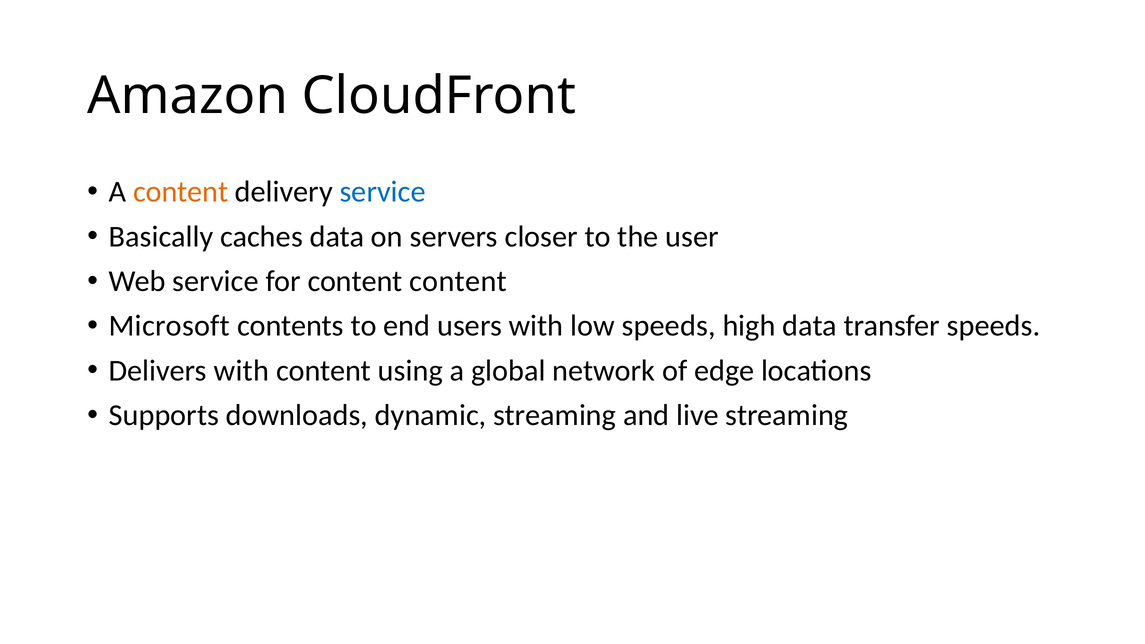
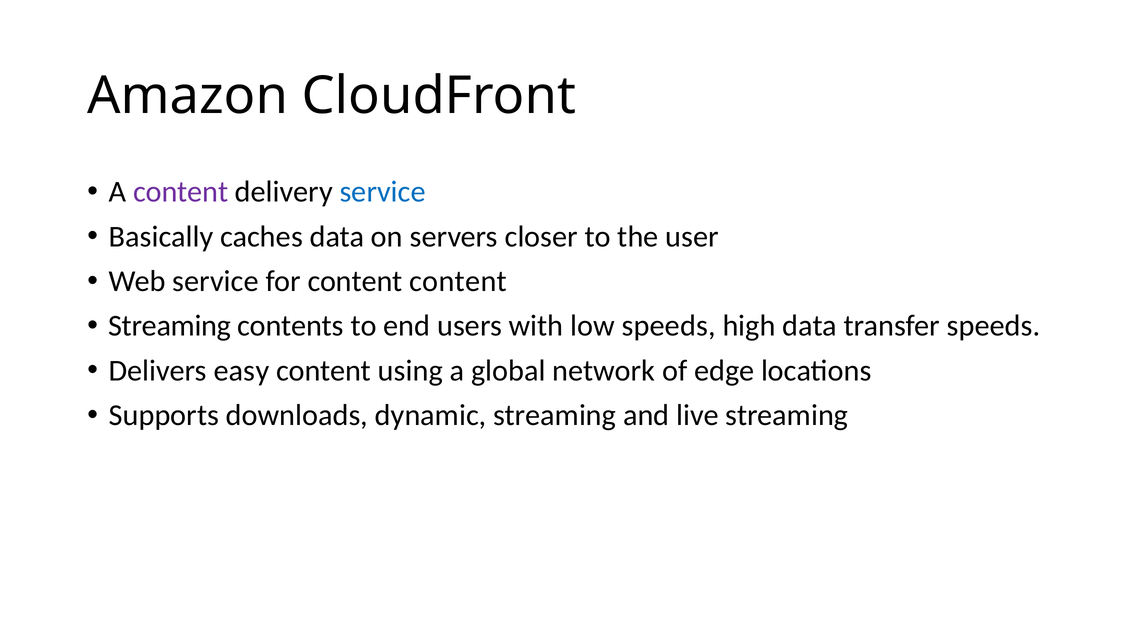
content at (181, 192) colour: orange -> purple
Microsoft at (169, 326): Microsoft -> Streaming
Delivers with: with -> easy
